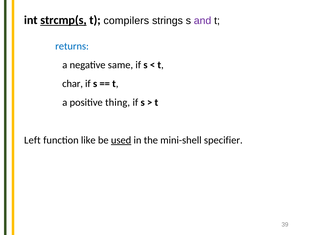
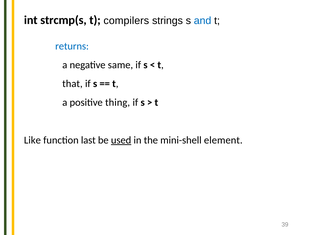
strcmp(s underline: present -> none
and colour: purple -> blue
char: char -> that
Left: Left -> Like
like: like -> last
specifier: specifier -> element
